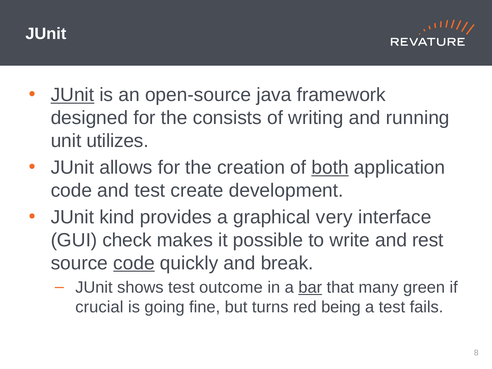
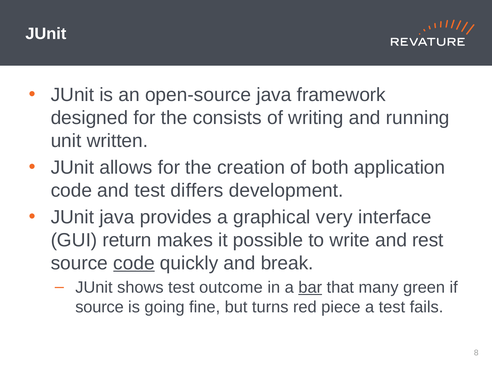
JUnit at (72, 95) underline: present -> none
utilizes: utilizes -> written
both underline: present -> none
create: create -> differs
JUnit kind: kind -> java
check: check -> return
crucial at (99, 307): crucial -> source
being: being -> piece
